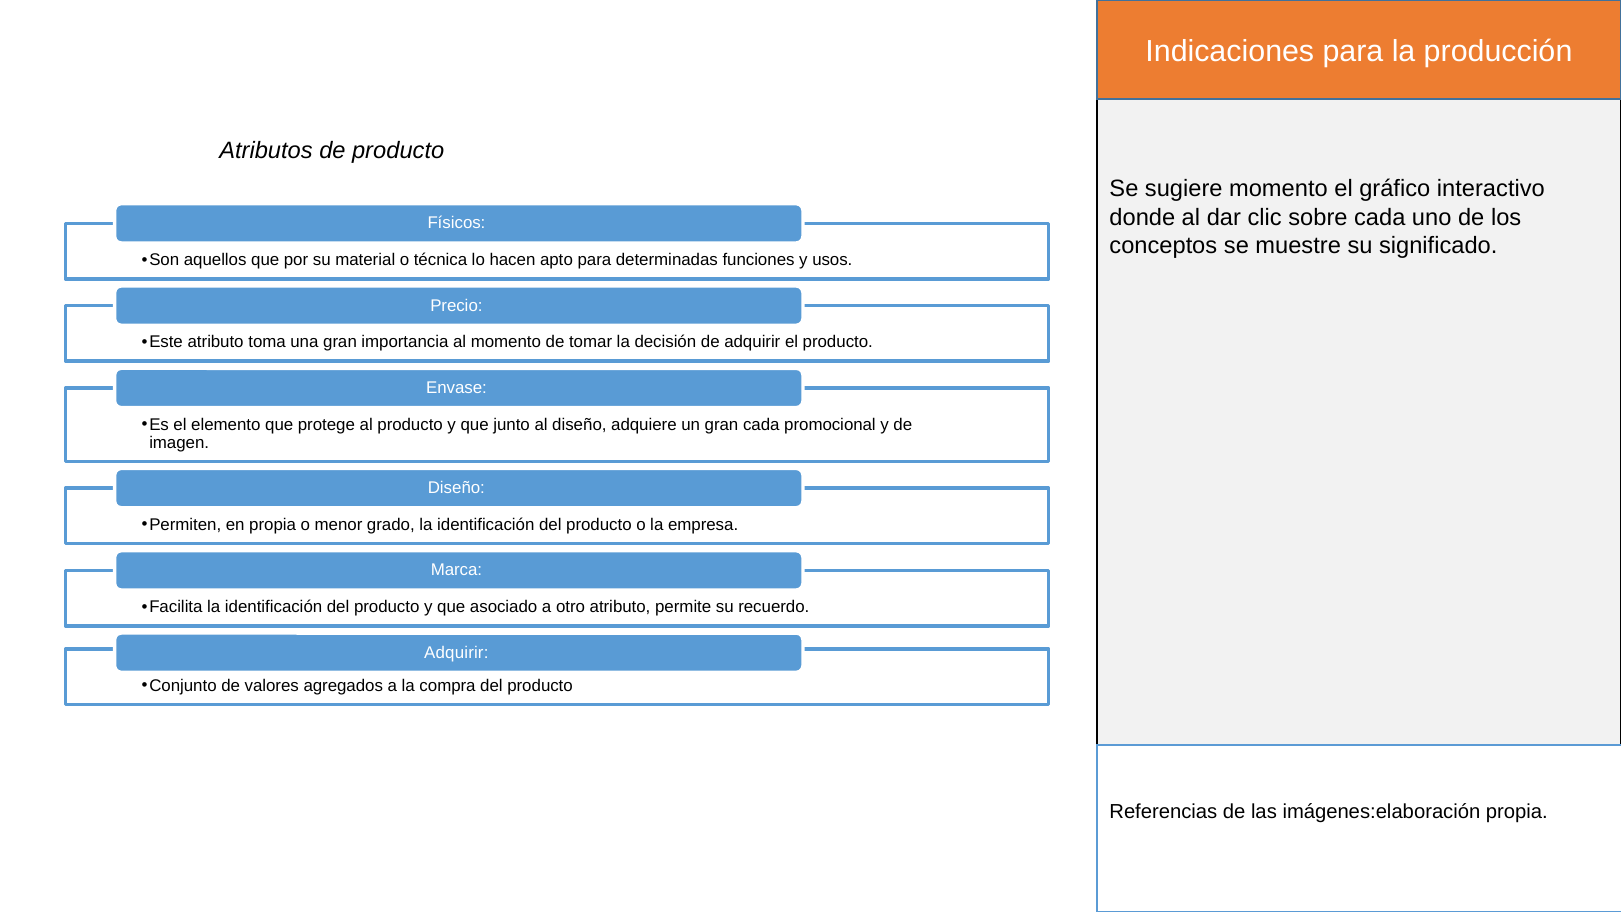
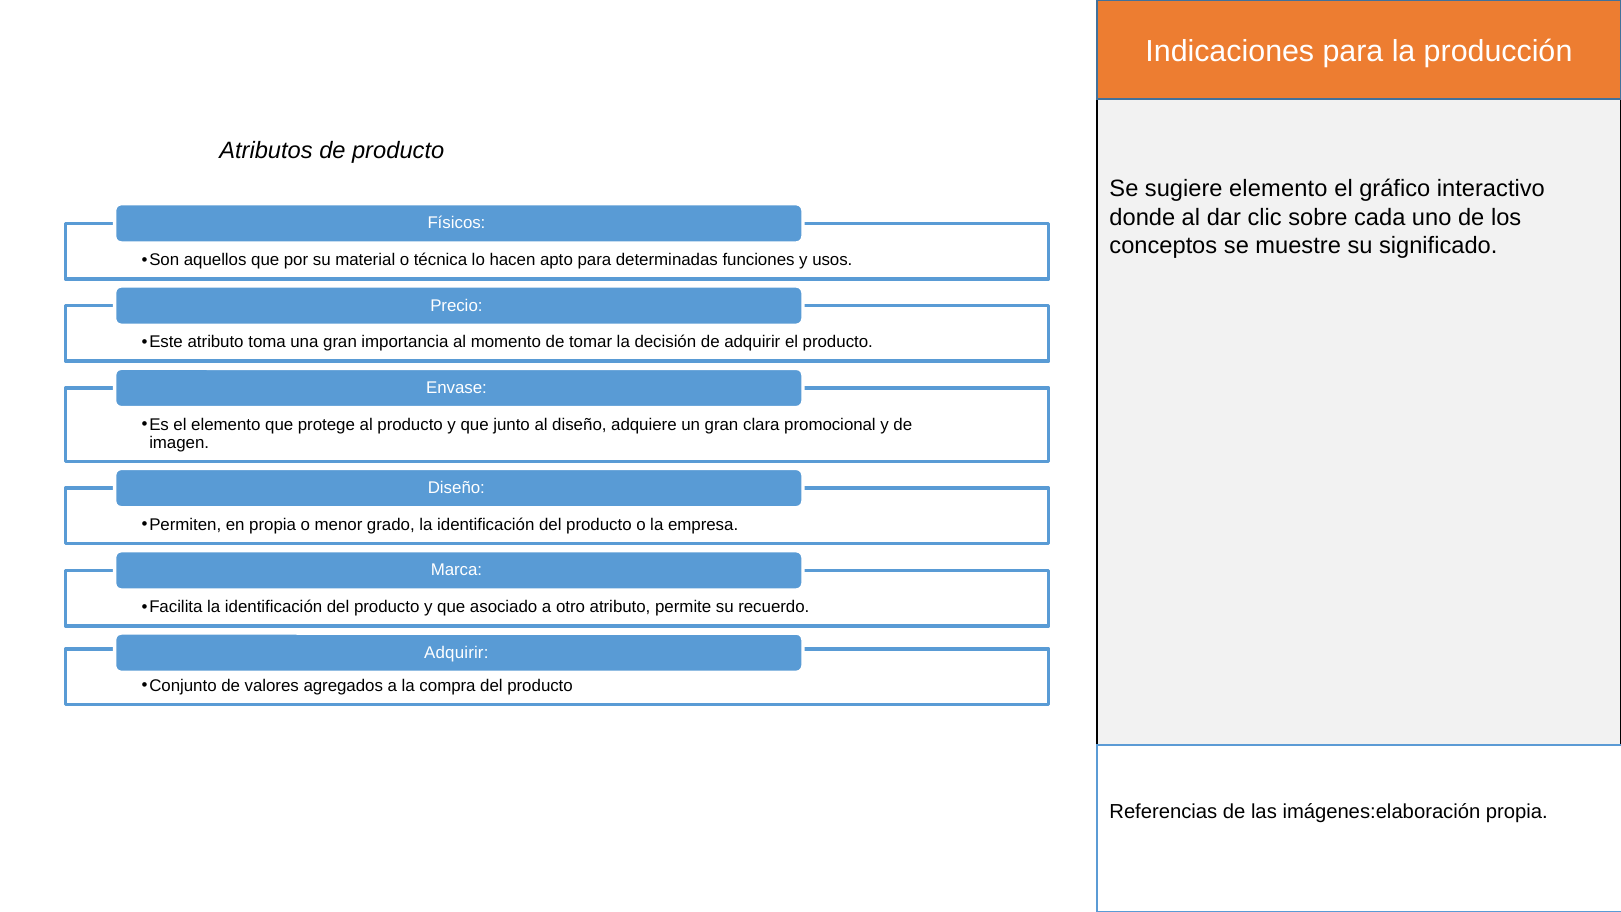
sugiere momento: momento -> elemento
gran cada: cada -> clara
